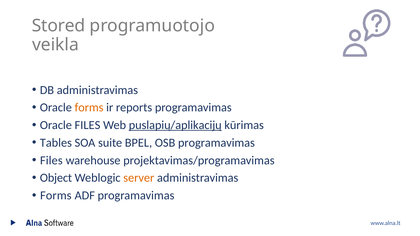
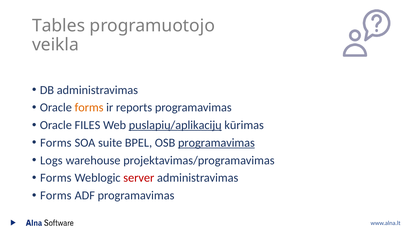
Stored: Stored -> Tables
Tables at (56, 143): Tables -> Forms
programavimas at (216, 143) underline: none -> present
Files at (51, 161): Files -> Logs
Object at (56, 178): Object -> Forms
server colour: orange -> red
